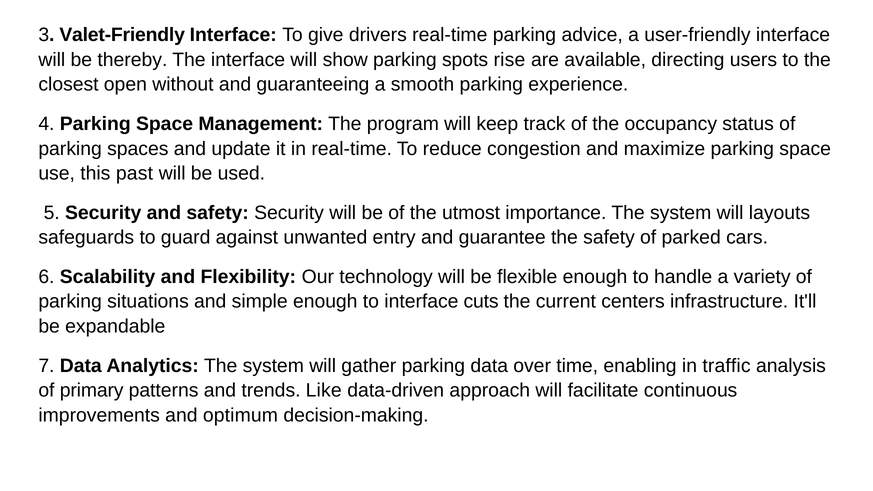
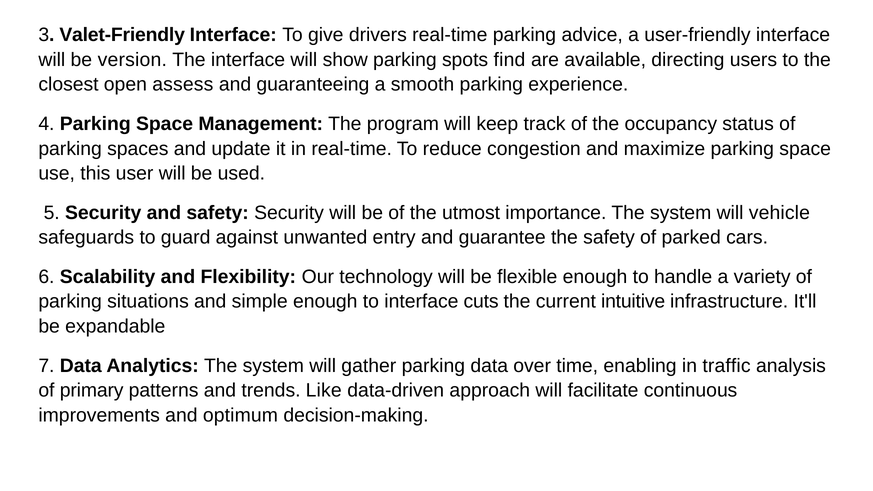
thereby: thereby -> version
rise: rise -> find
without: without -> assess
past: past -> user
layouts: layouts -> vehicle
centers: centers -> intuitive
